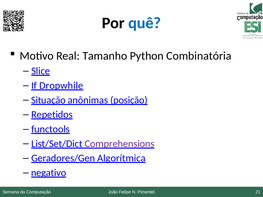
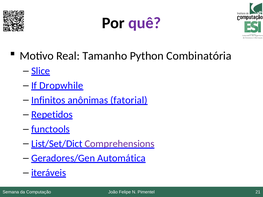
quê colour: blue -> purple
Situação: Situação -> Infinitos
posição: posição -> fatorial
Algorítmica: Algorítmica -> Automática
negativo: negativo -> iteráveis
